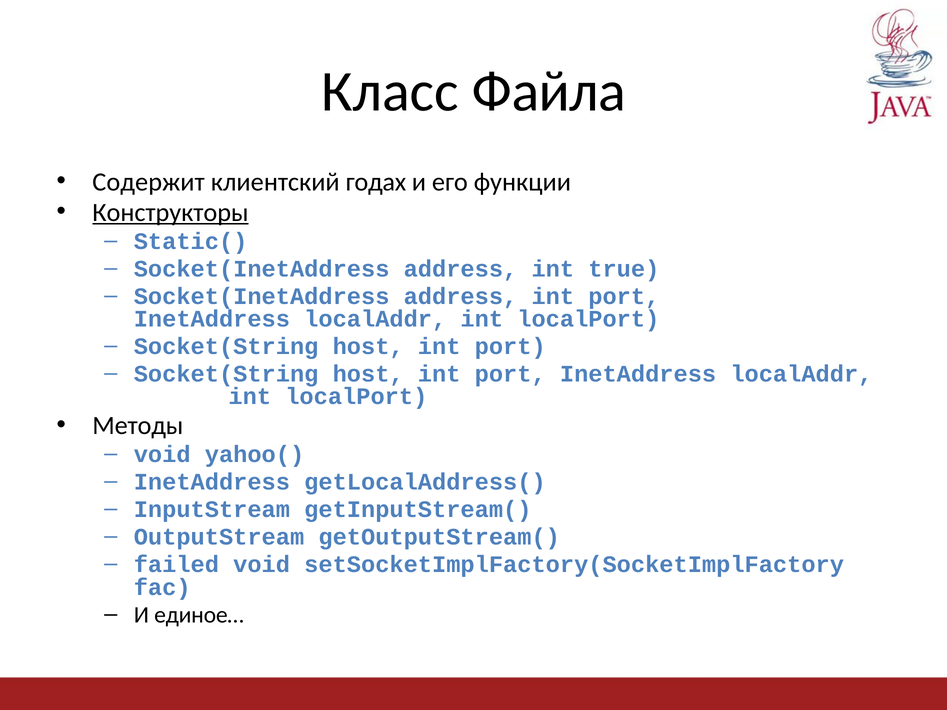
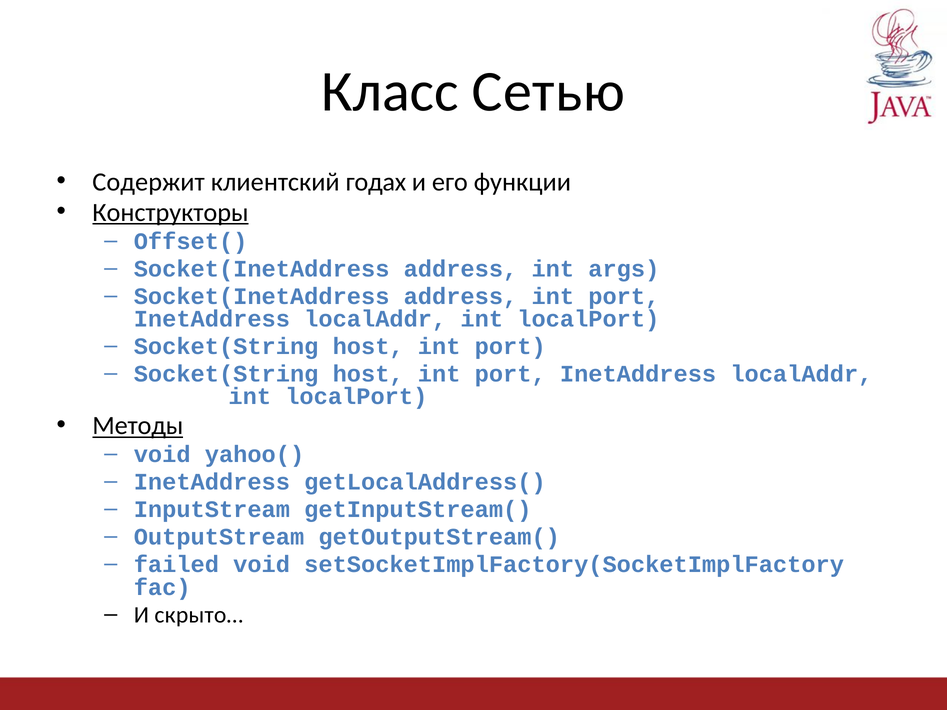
Файла: Файла -> Сетью
Static(: Static( -> Offset(
true: true -> args
Методы underline: none -> present
единое…: единое… -> скрыто…
